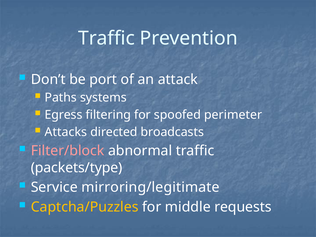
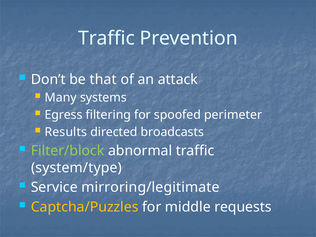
port: port -> that
Paths: Paths -> Many
Attacks: Attacks -> Results
Filter/block colour: pink -> light green
packets/type: packets/type -> system/type
